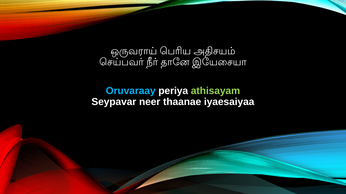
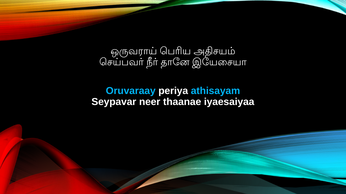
athisayam colour: light green -> light blue
